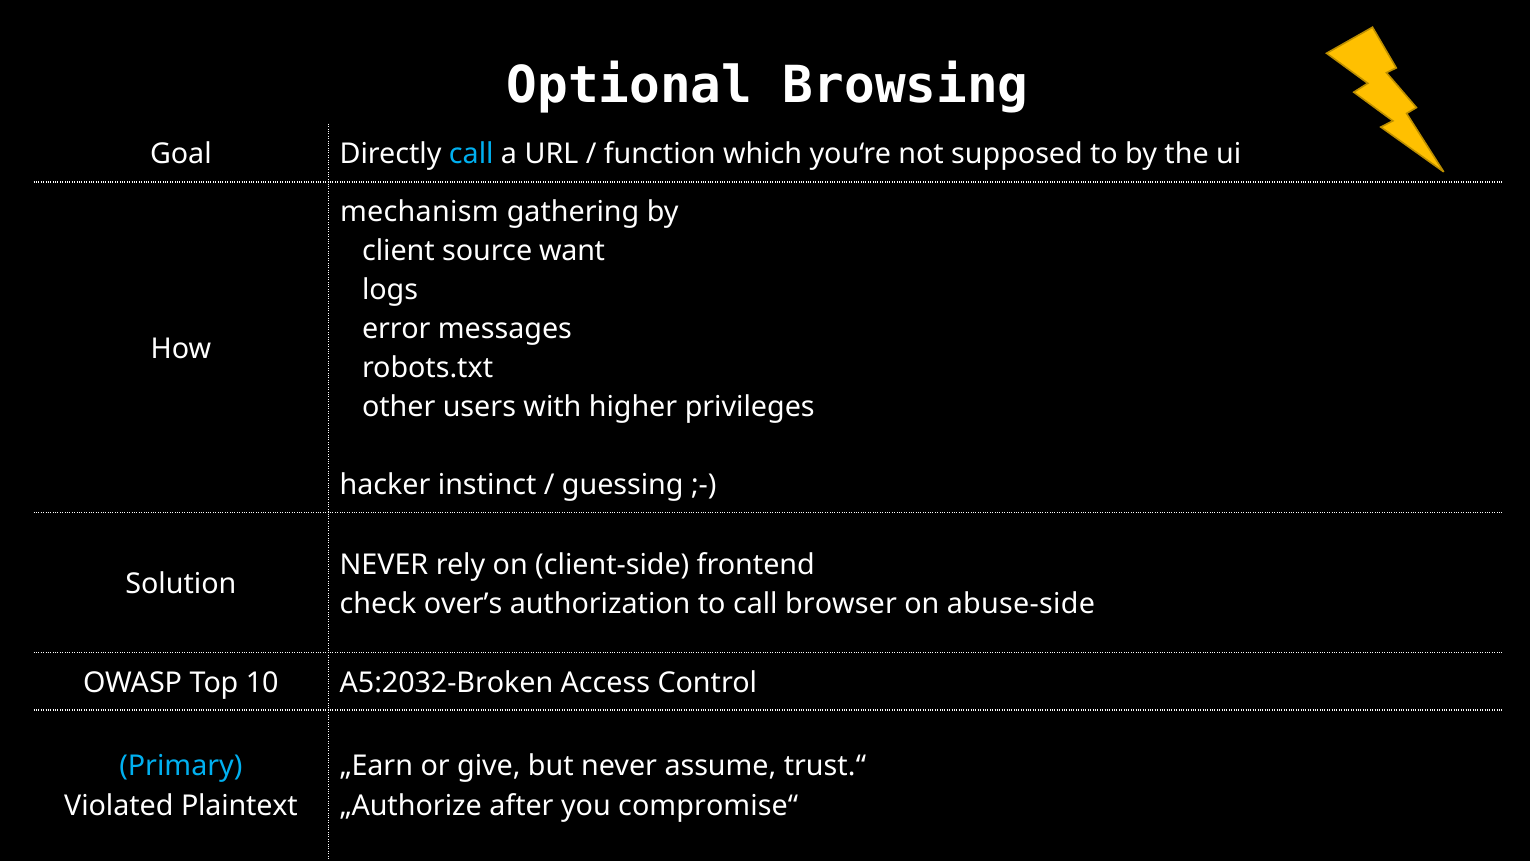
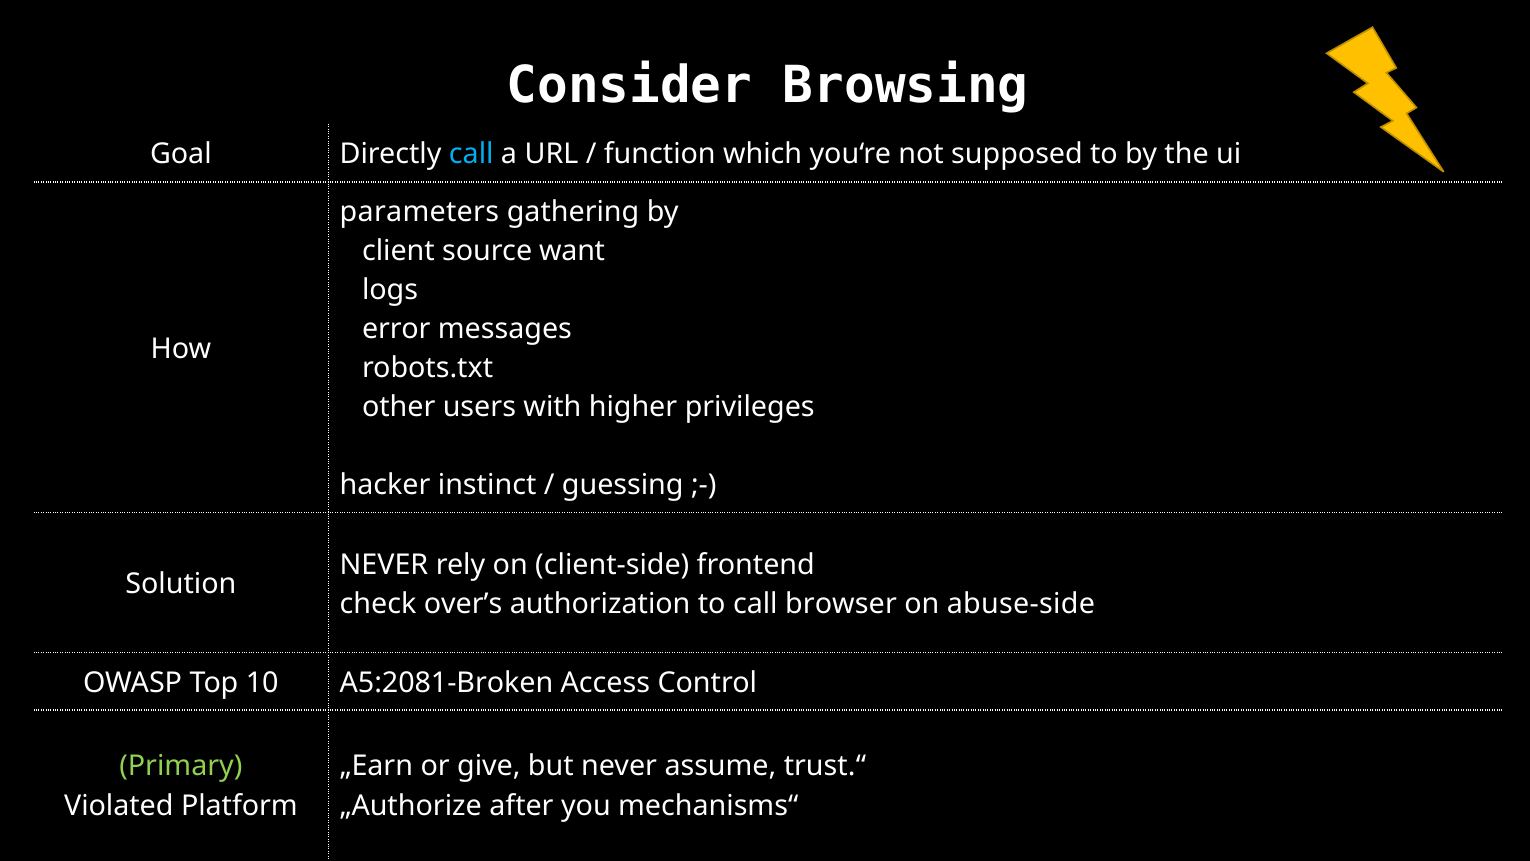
Optional: Optional -> Consider
mechanism: mechanism -> parameters
A5:2032-Broken: A5:2032-Broken -> A5:2081-Broken
Primary colour: light blue -> light green
Plaintext: Plaintext -> Platform
compromise“: compromise“ -> mechanisms“
